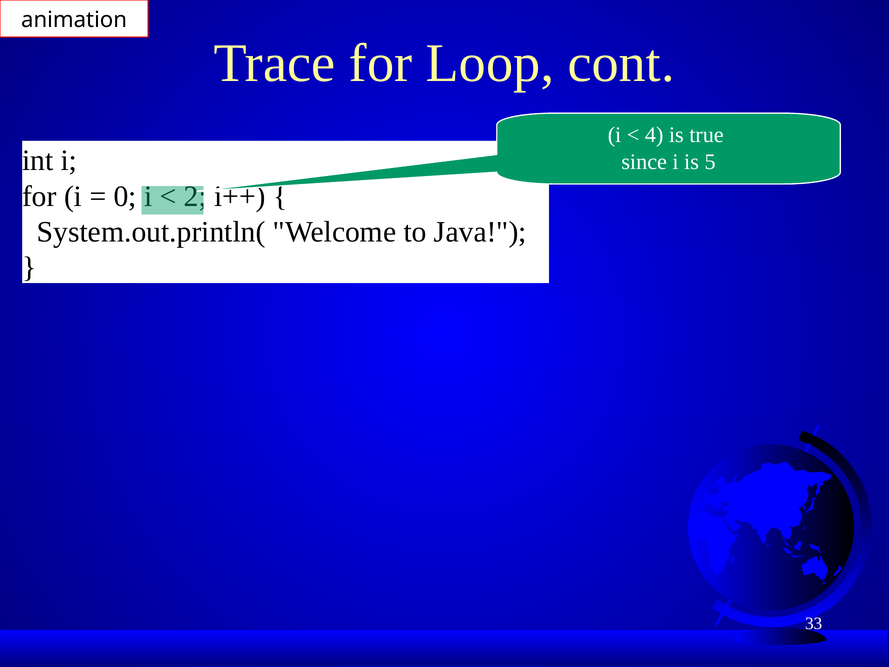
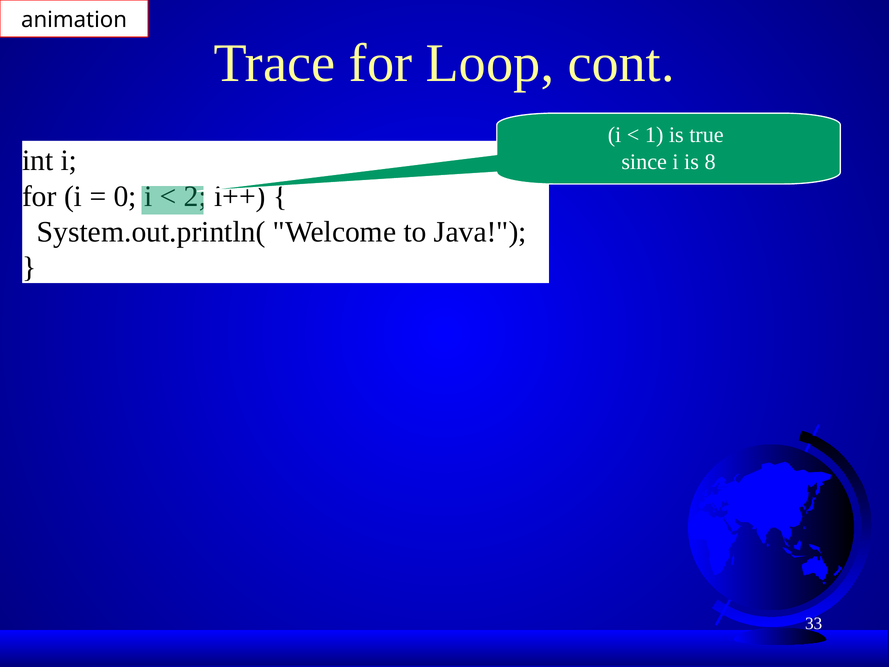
4: 4 -> 1
5: 5 -> 8
